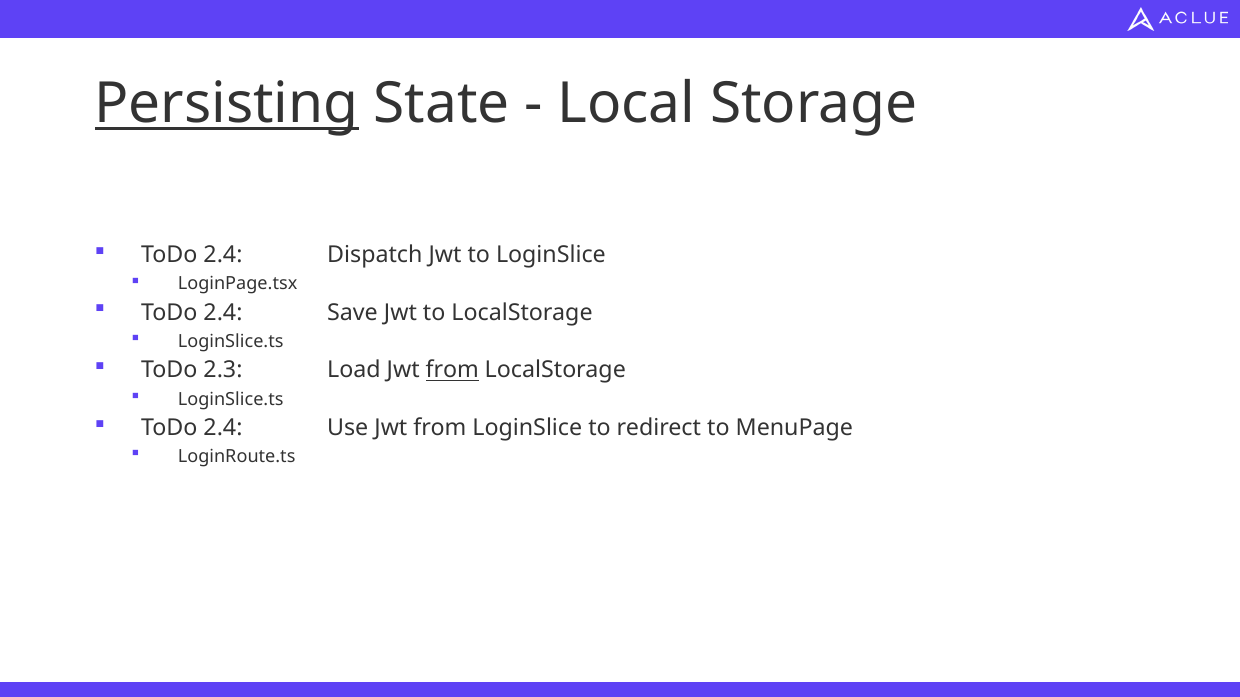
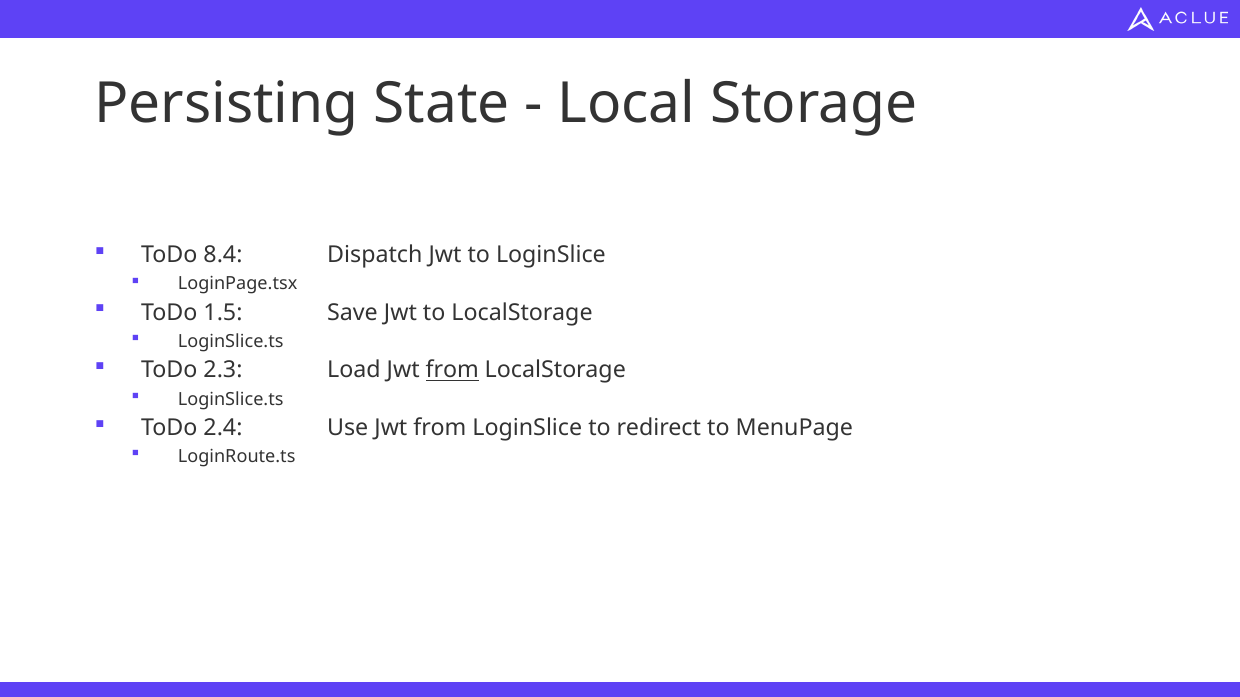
Persisting underline: present -> none
2.4 at (223, 255): 2.4 -> 8.4
2.4 at (223, 313): 2.4 -> 1.5
